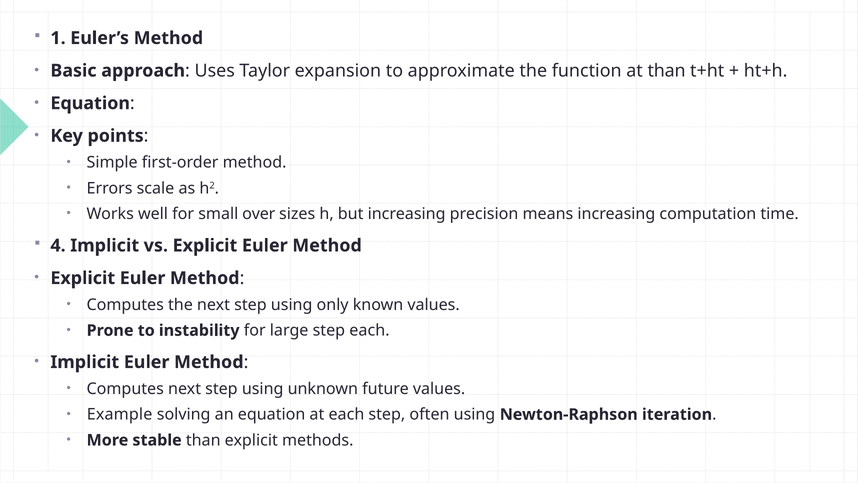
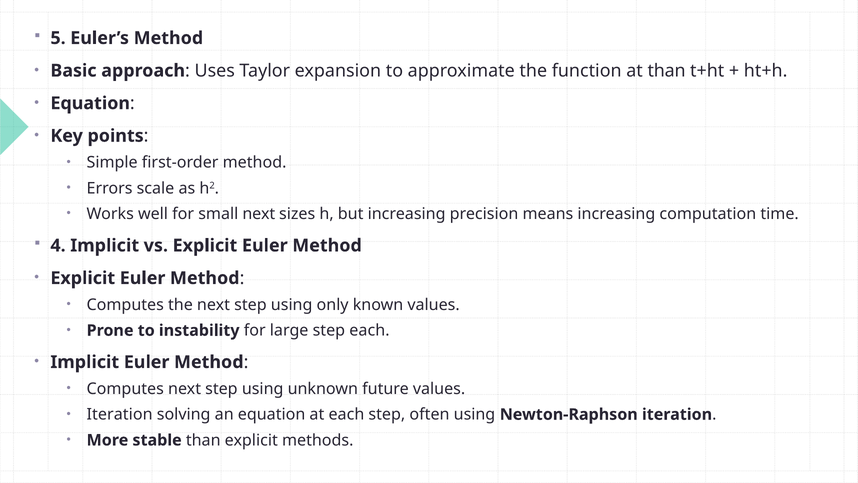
1: 1 -> 5
small over: over -> next
Example at (120, 414): Example -> Iteration
